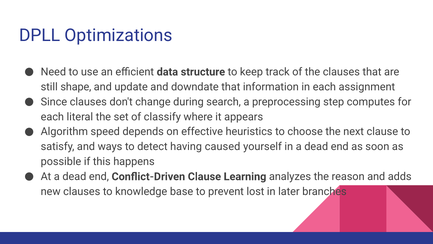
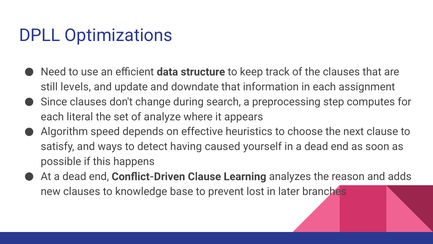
shape: shape -> levels
classify: classify -> analyze
